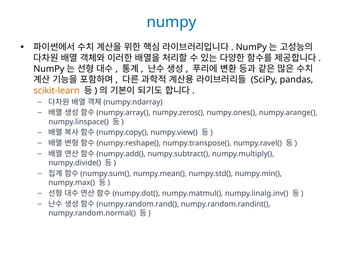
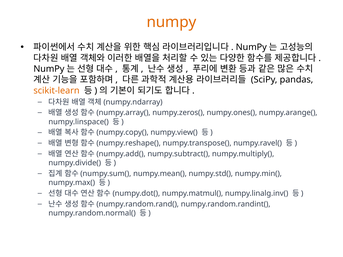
numpy at (172, 22) colour: blue -> orange
